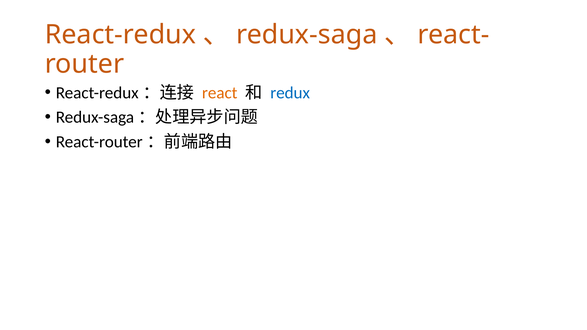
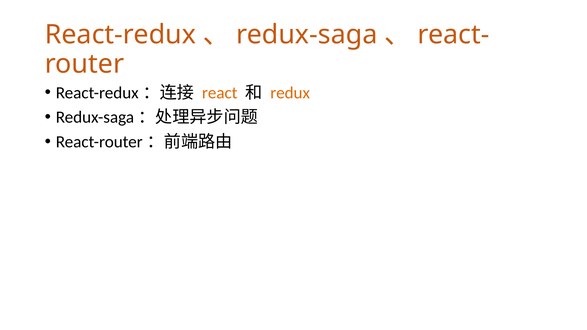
redux colour: blue -> orange
